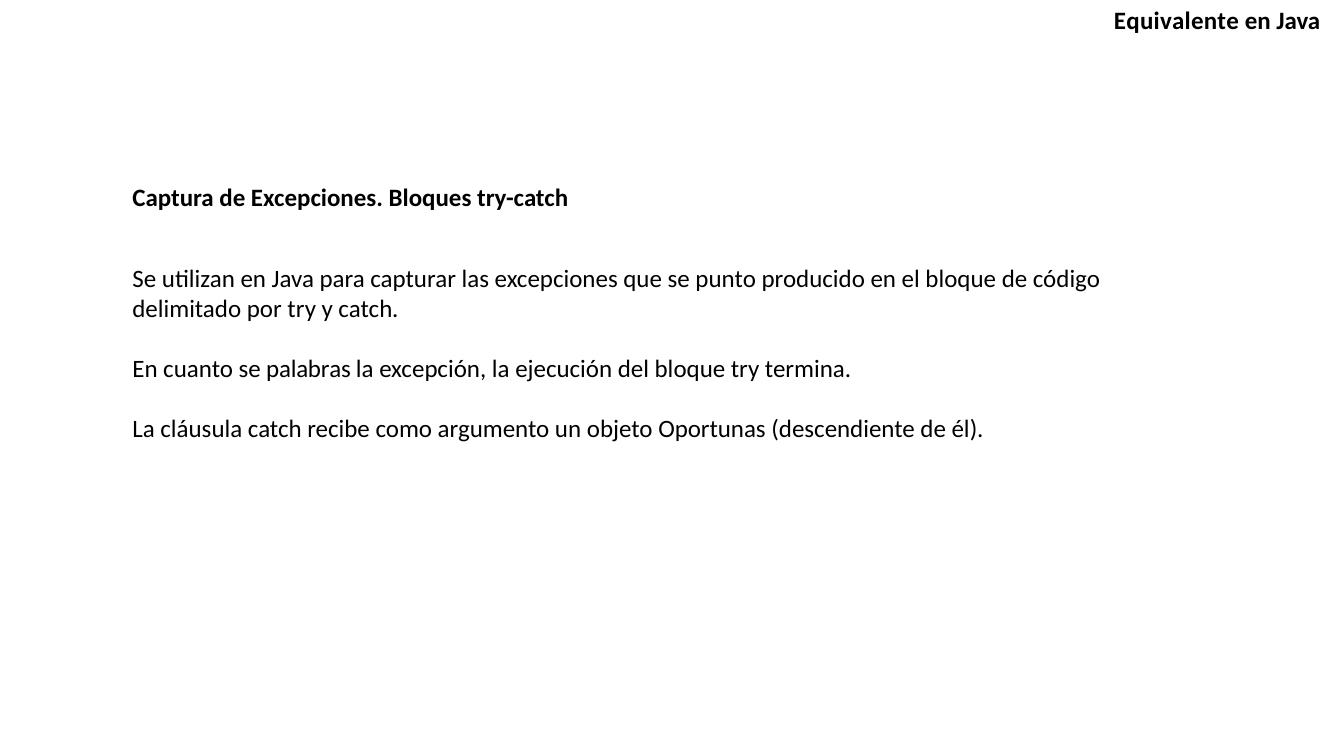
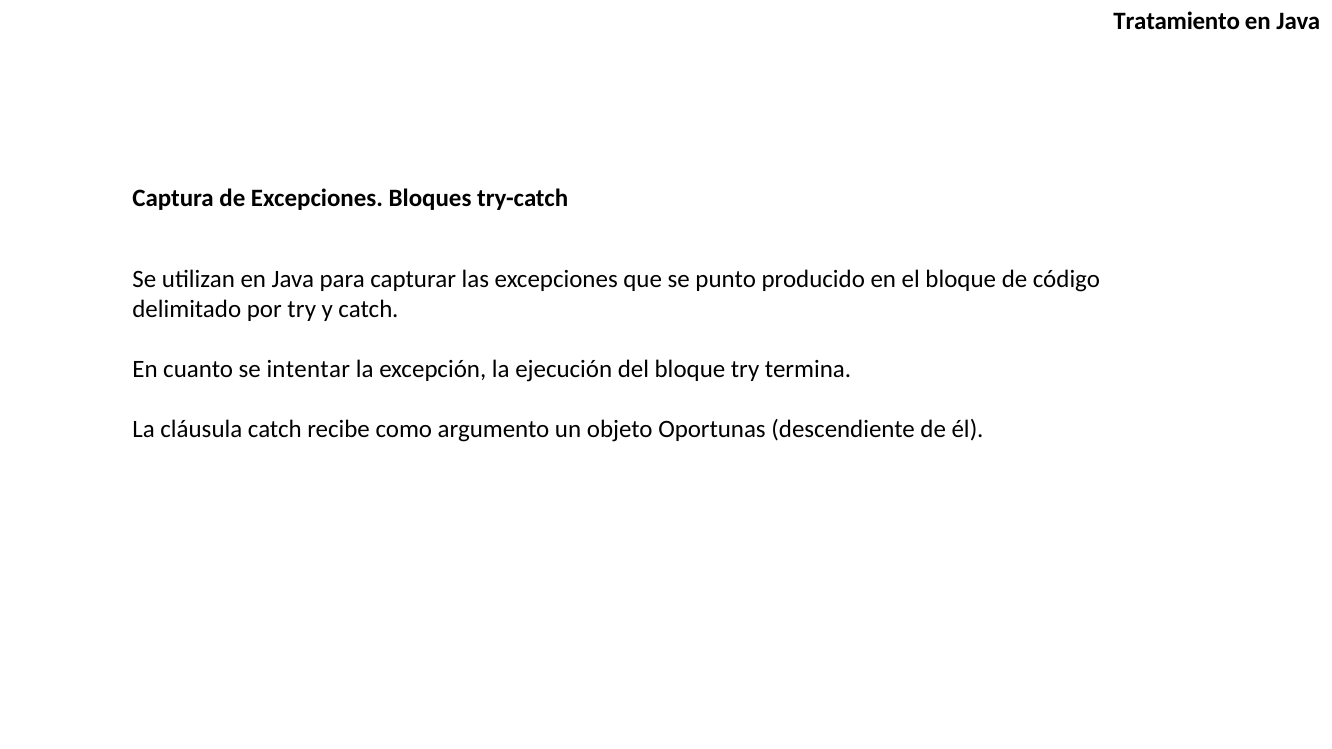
Equivalente: Equivalente -> Tratamiento
palabras: palabras -> intentar
